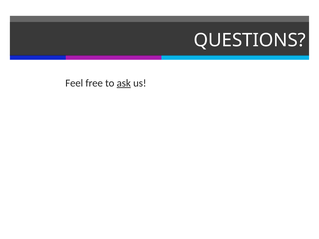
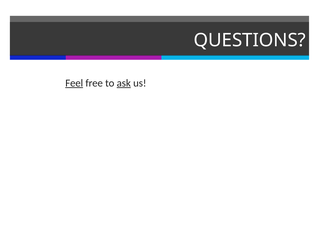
Feel underline: none -> present
